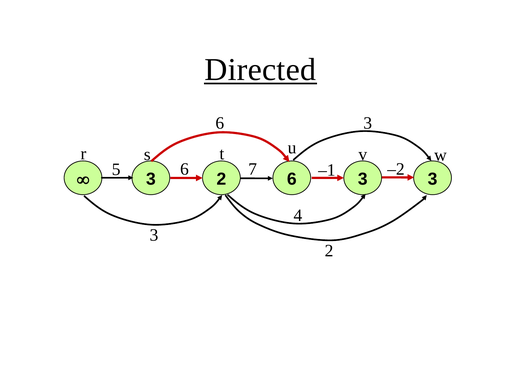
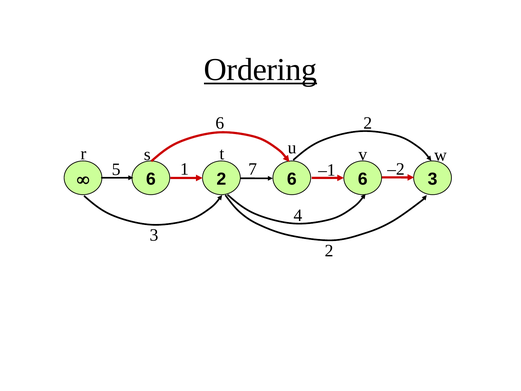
Directed: Directed -> Ordering
3 at (368, 123): 3 -> 2
5 6: 6 -> 1
3 at (151, 179): 3 -> 6
2 6 3: 3 -> 6
